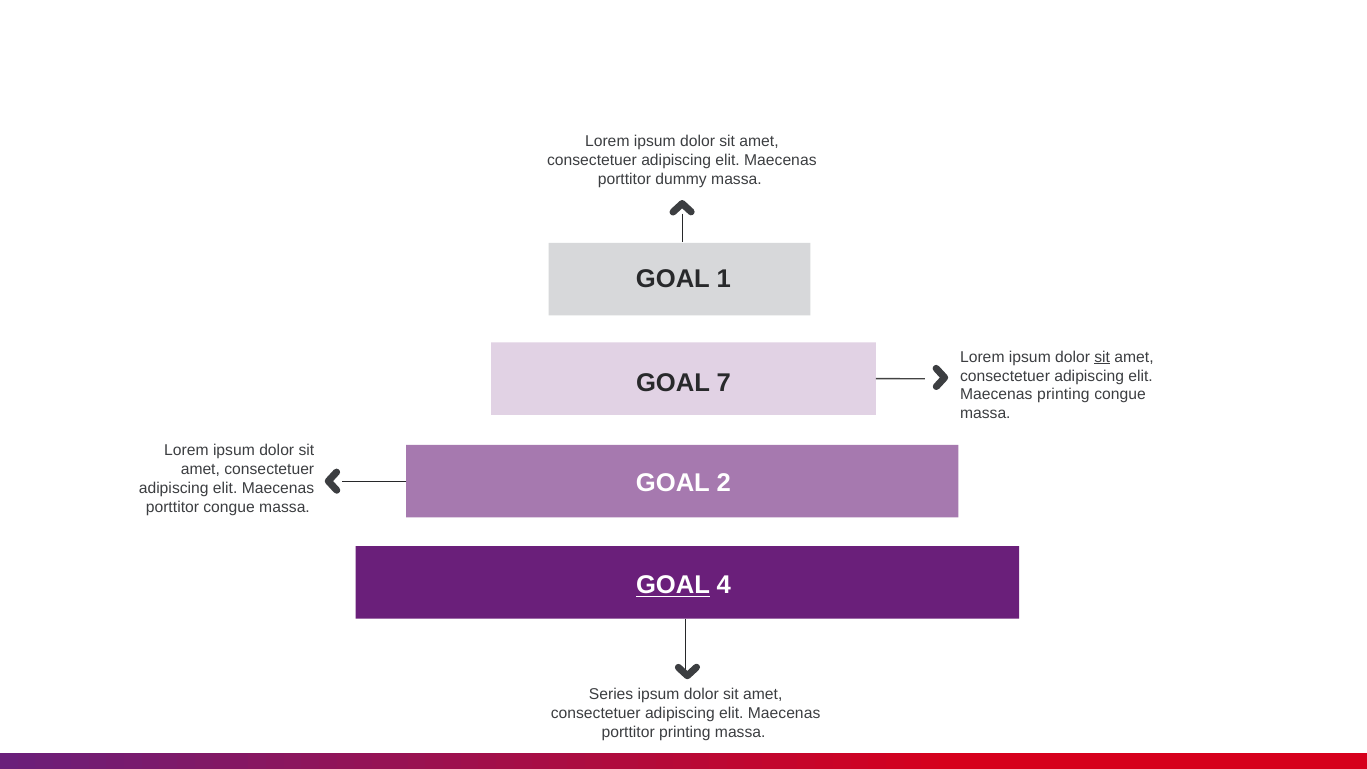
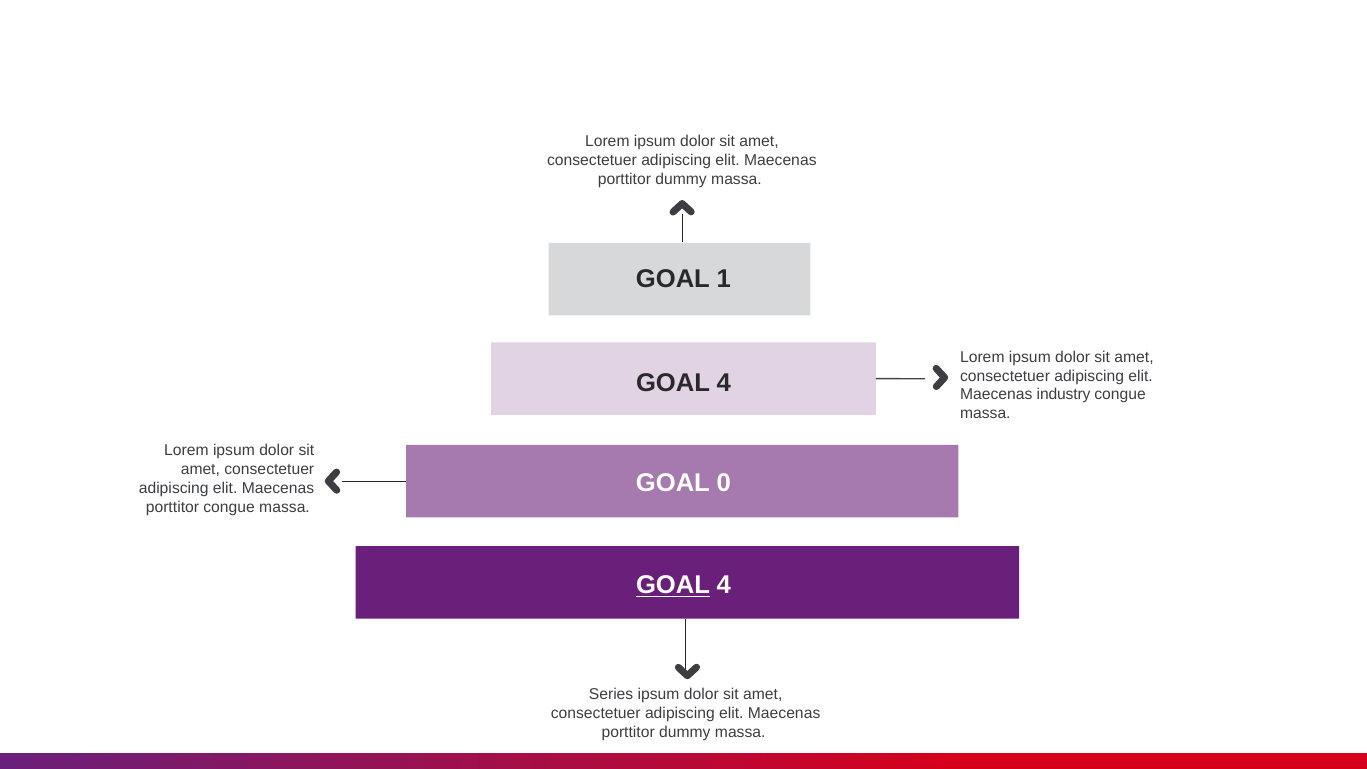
sit at (1102, 357) underline: present -> none
7 at (724, 383): 7 -> 4
Maecenas printing: printing -> industry
2: 2 -> 0
printing at (685, 732): printing -> dummy
